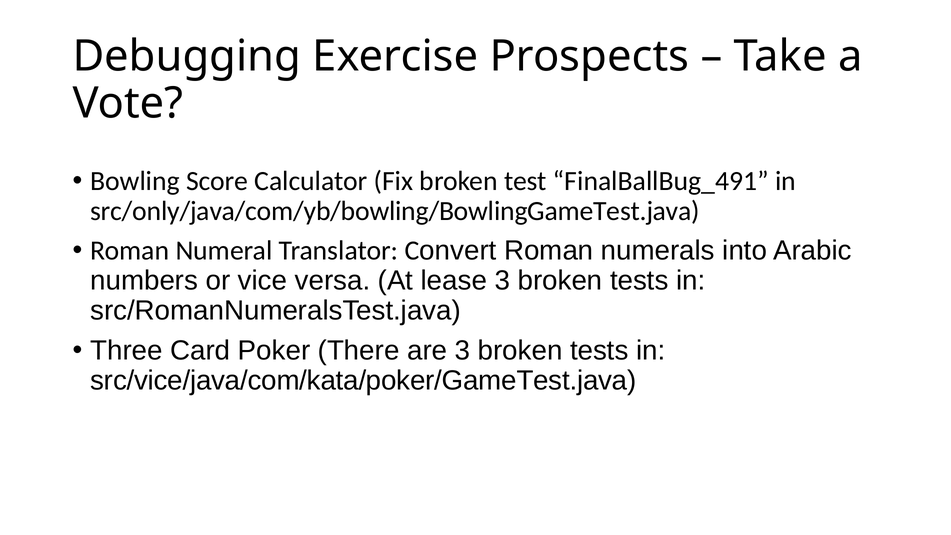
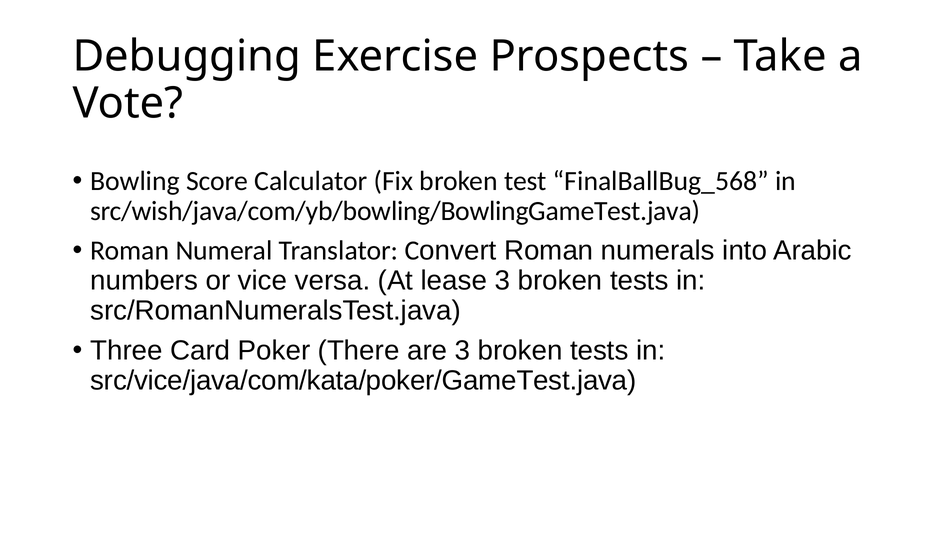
FinalBallBug_491: FinalBallBug_491 -> FinalBallBug_568
src/only/java/com/yb/bowling/BowlingGameTest.java: src/only/java/com/yb/bowling/BowlingGameTest.java -> src/wish/java/com/yb/bowling/BowlingGameTest.java
